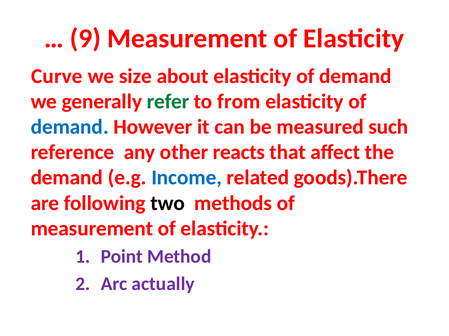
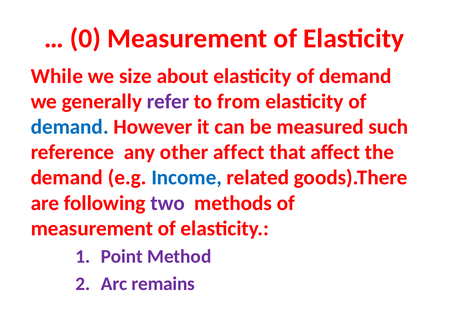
9: 9 -> 0
Curve: Curve -> While
refer colour: green -> purple
other reacts: reacts -> affect
two colour: black -> purple
actually: actually -> remains
